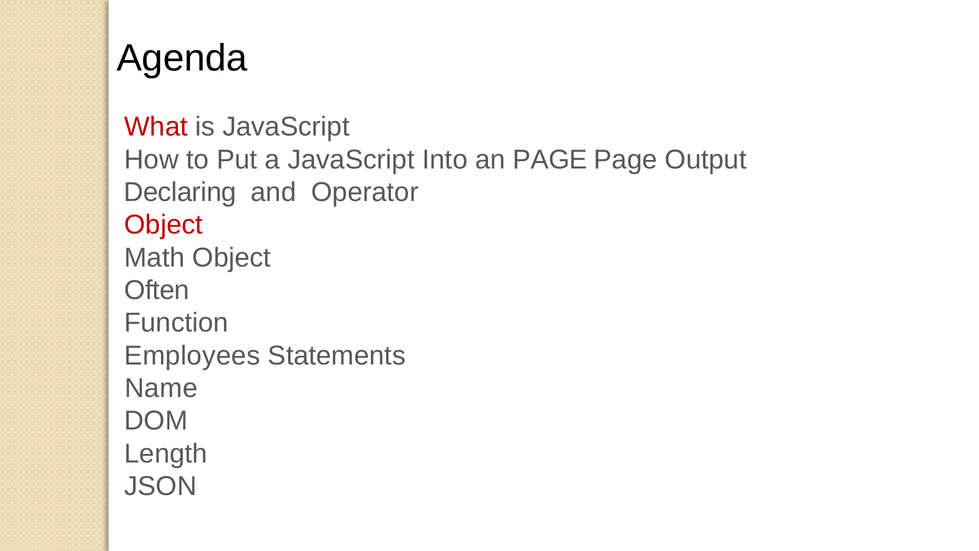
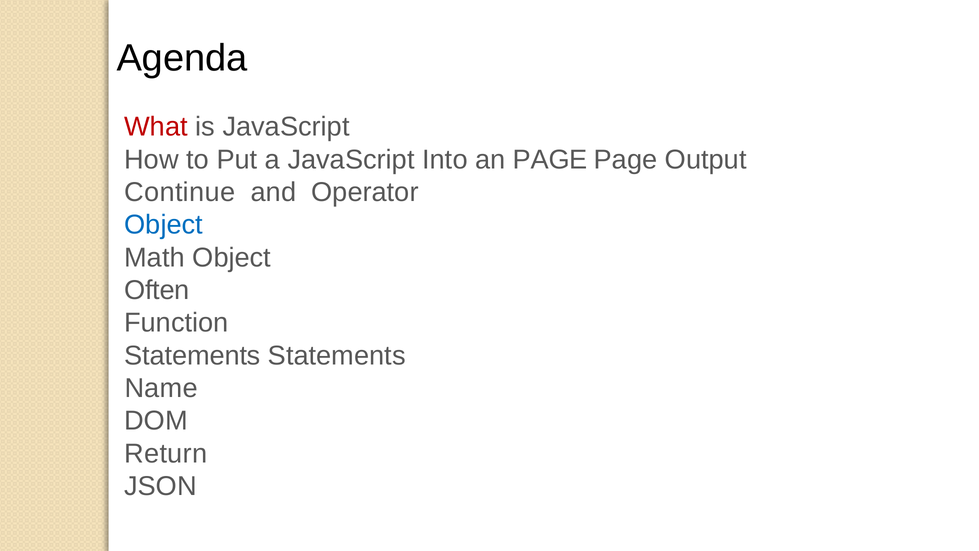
Declaring: Declaring -> Continue
Object at (164, 225) colour: red -> blue
Employees at (192, 355): Employees -> Statements
Length: Length -> Return
